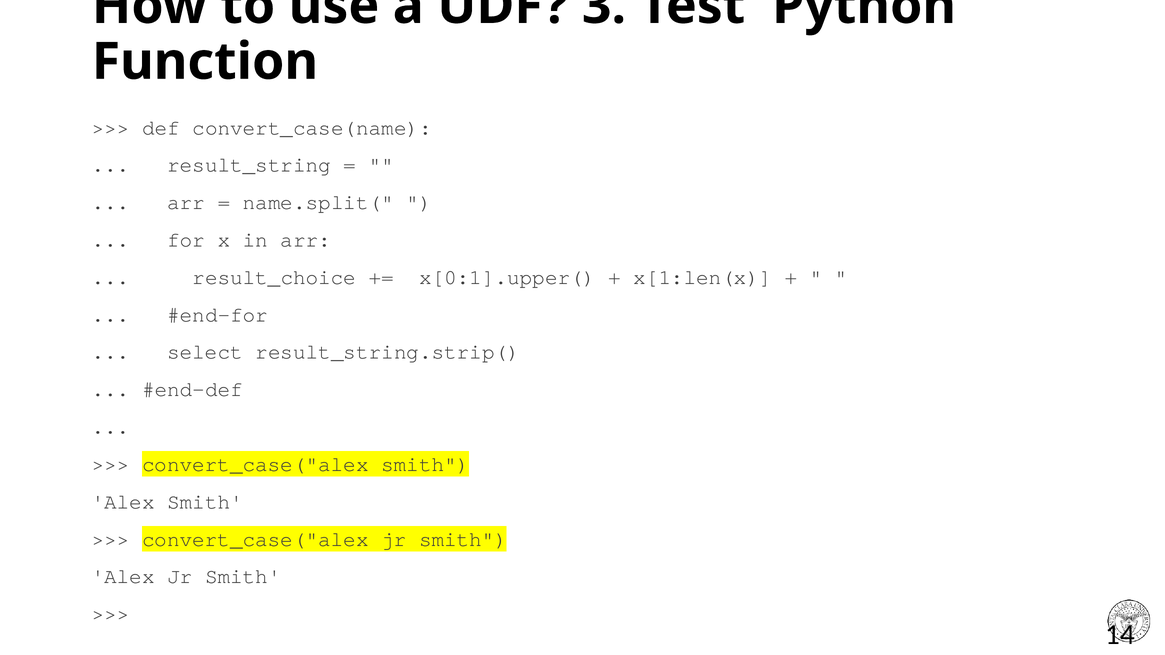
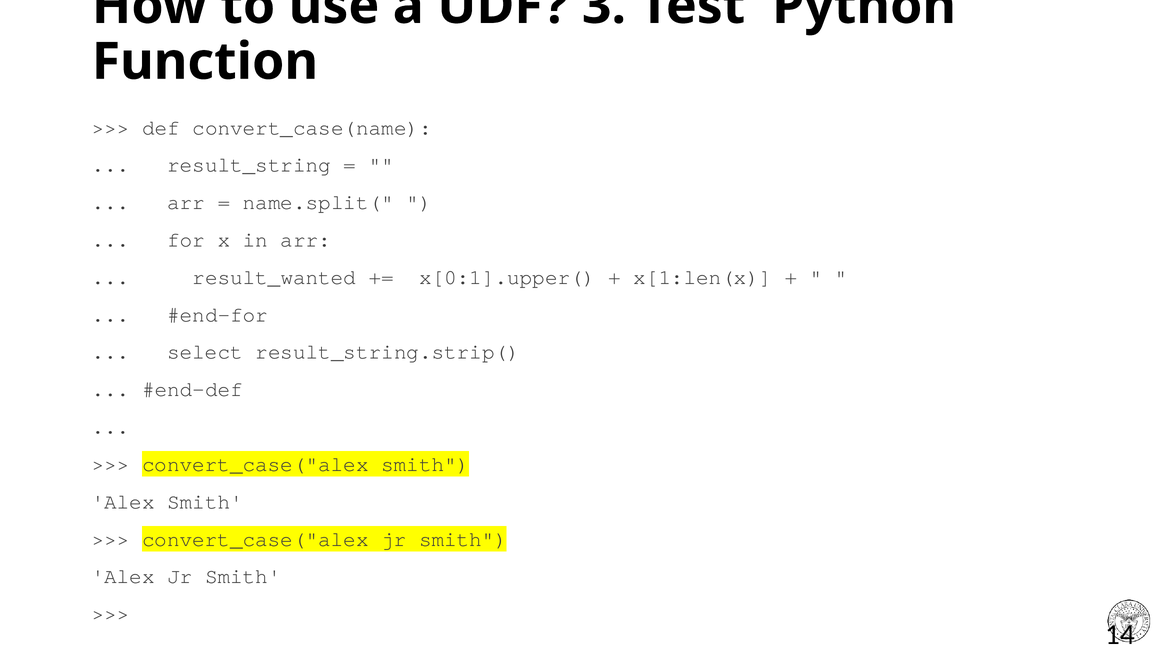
result_choice: result_choice -> result_wanted
